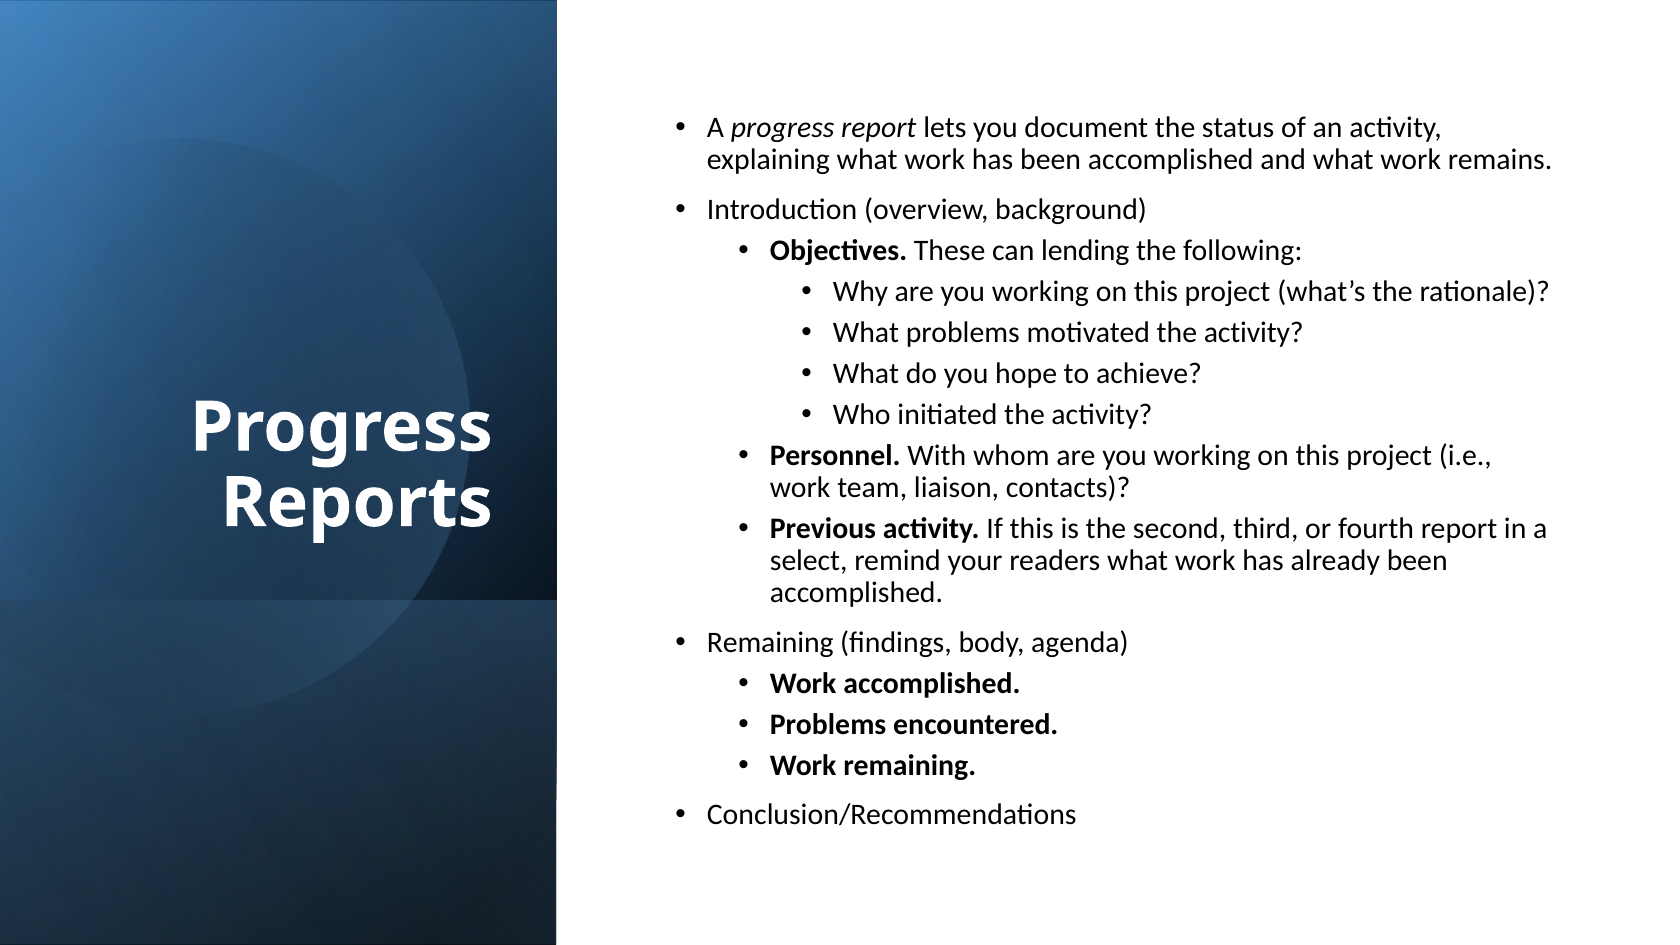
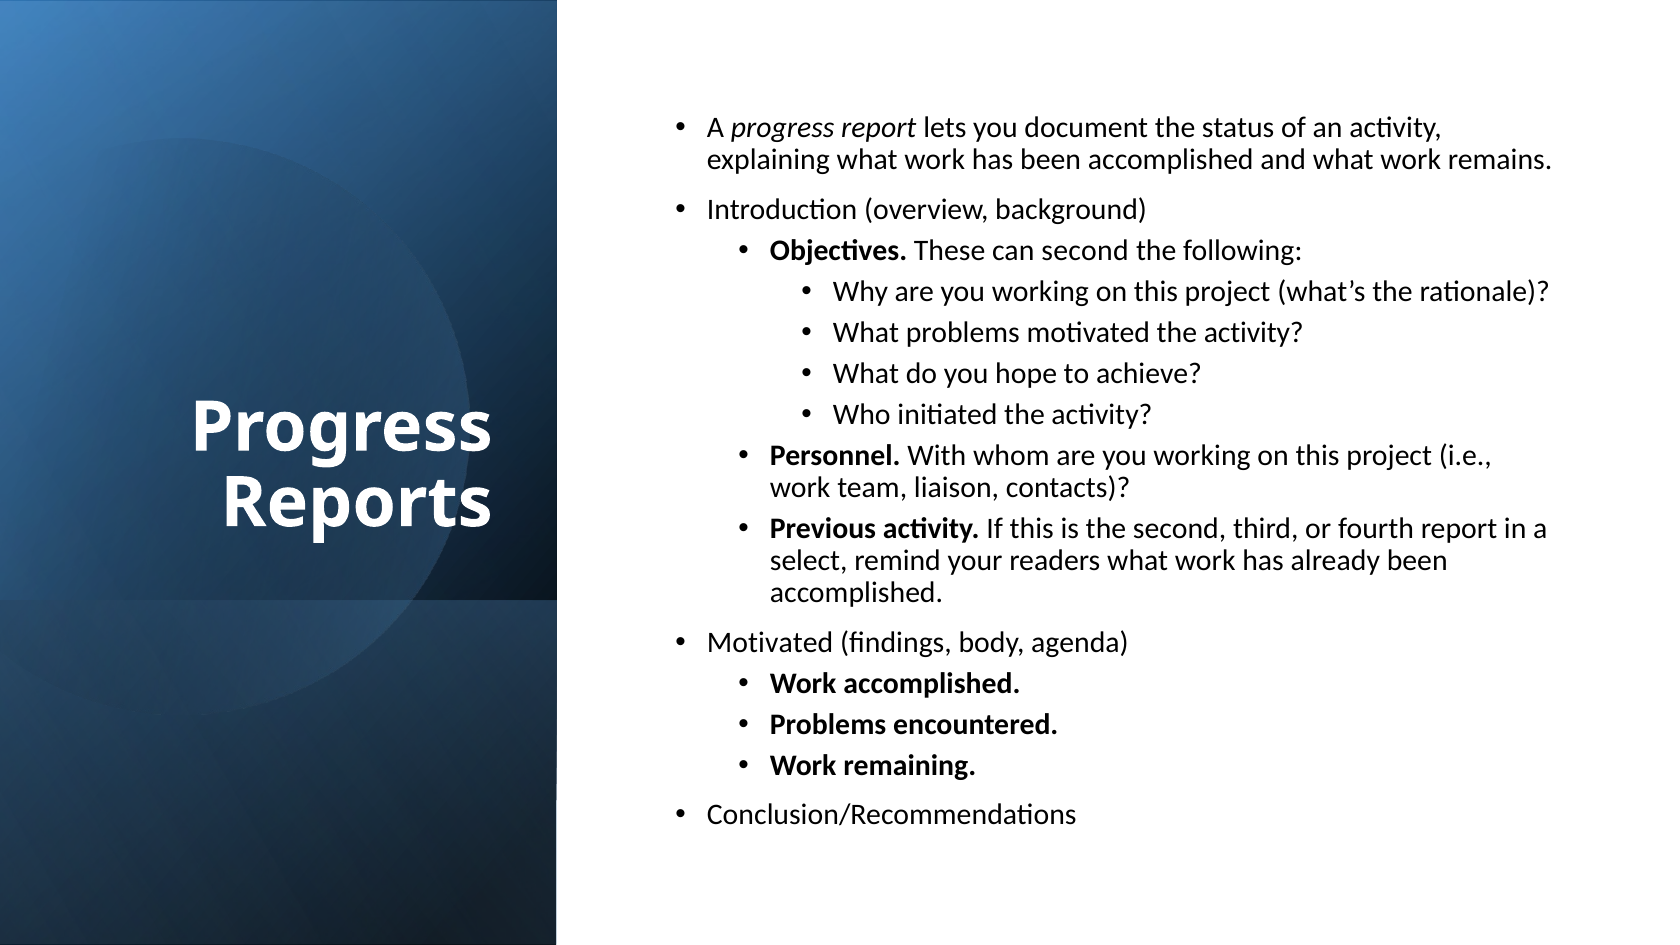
can lending: lending -> second
Remaining at (770, 642): Remaining -> Motivated
